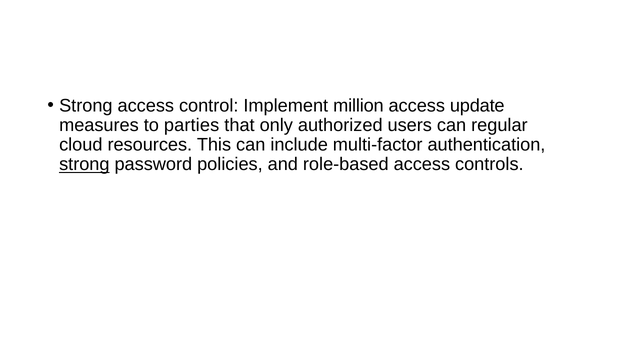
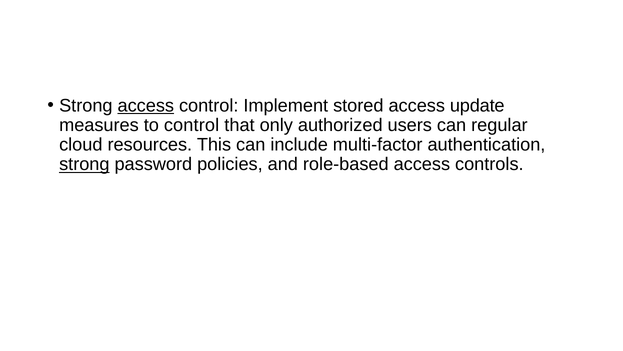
access at (146, 105) underline: none -> present
million: million -> stored
to parties: parties -> control
